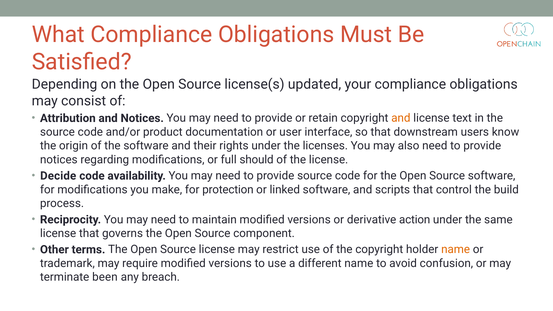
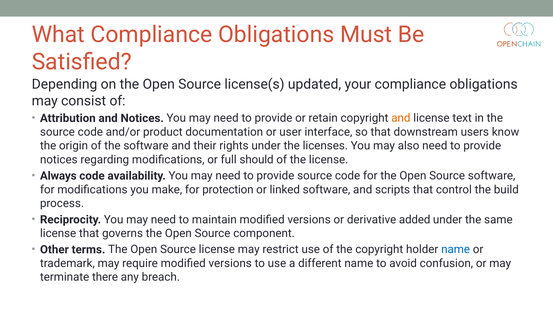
Decide: Decide -> Always
action: action -> added
name at (456, 250) colour: orange -> blue
been: been -> there
